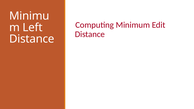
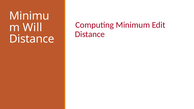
Left: Left -> Will
